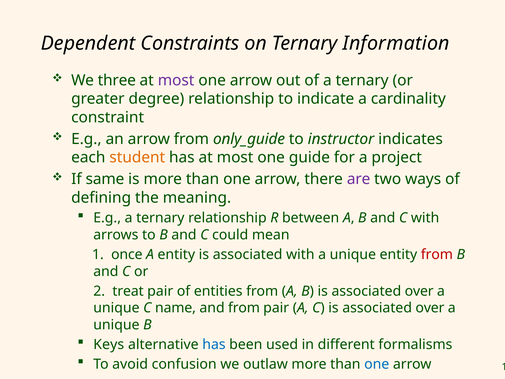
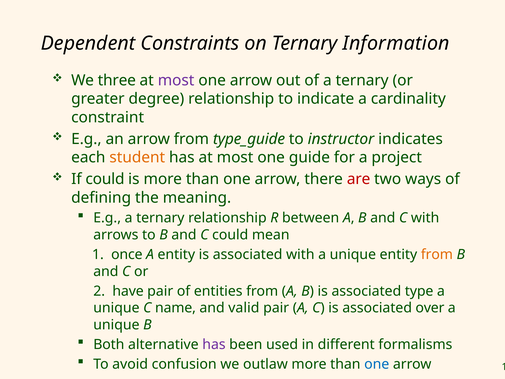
only_guide: only_guide -> type_guide
If same: same -> could
are colour: purple -> red
from at (437, 254) colour: red -> orange
treat: treat -> have
B is associated over: over -> type
and from: from -> valid
Keys: Keys -> Both
has at (214, 344) colour: blue -> purple
